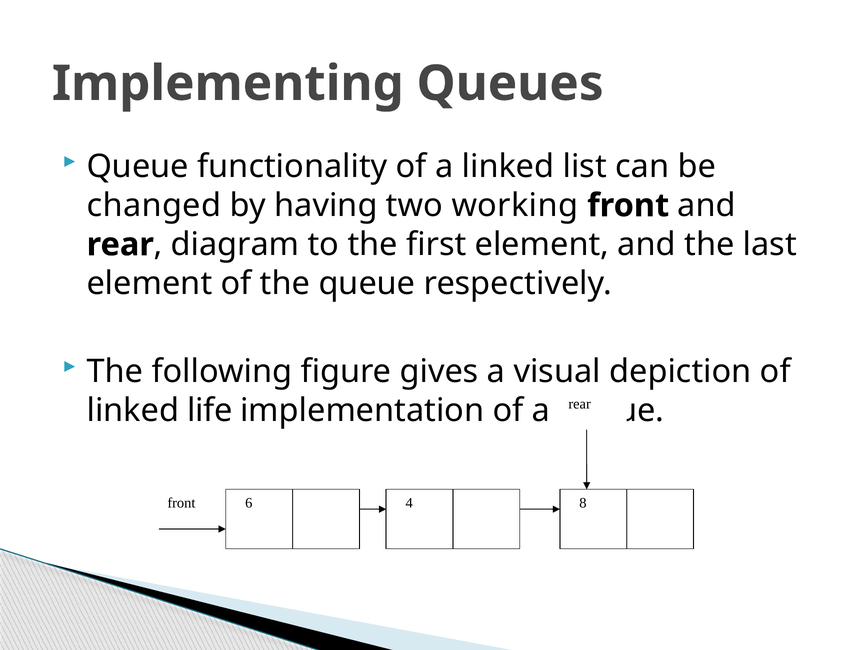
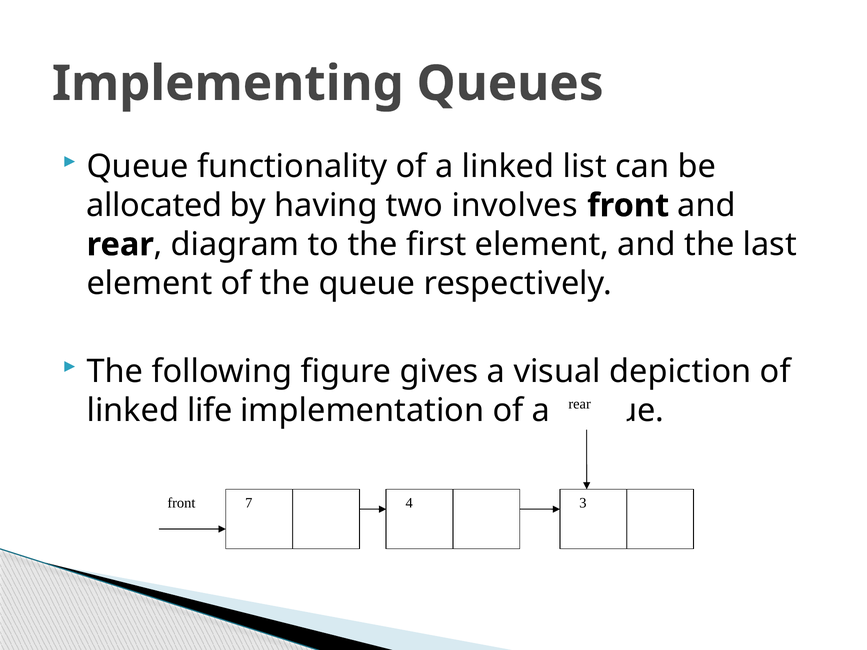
changed: changed -> allocated
working: working -> involves
6: 6 -> 7
8: 8 -> 3
